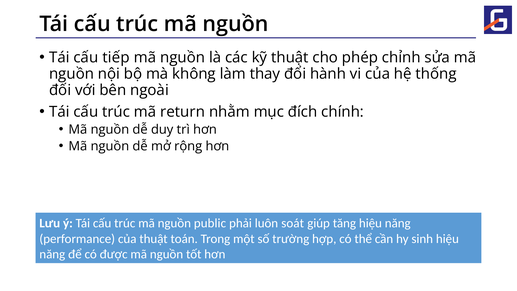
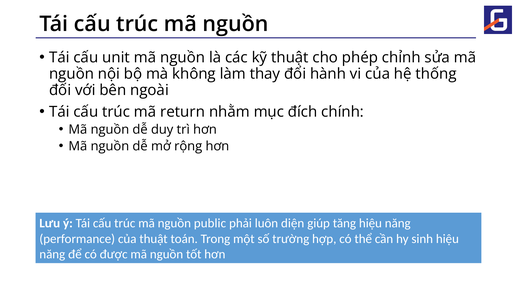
tiếp: tiếp -> unit
soát: soát -> diện
